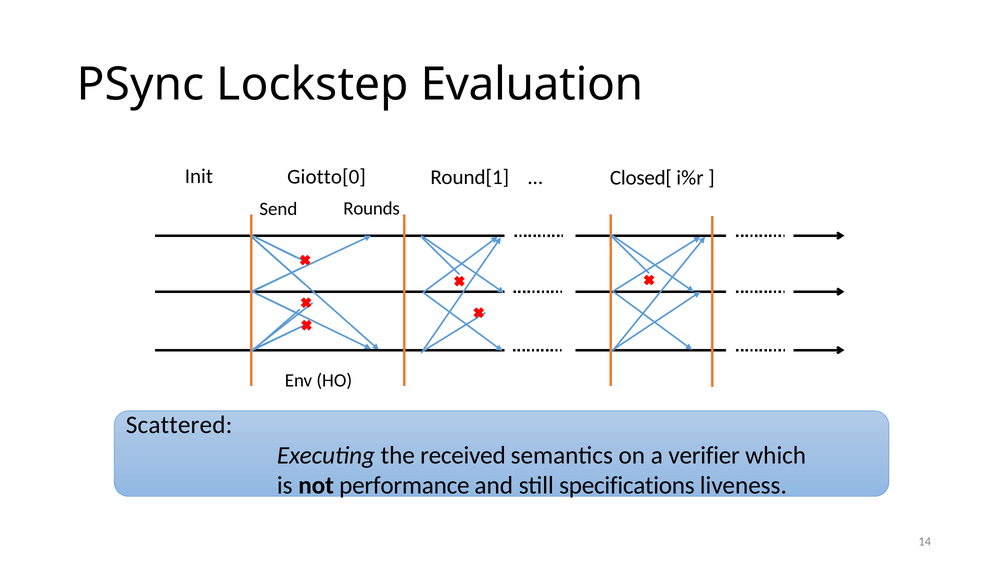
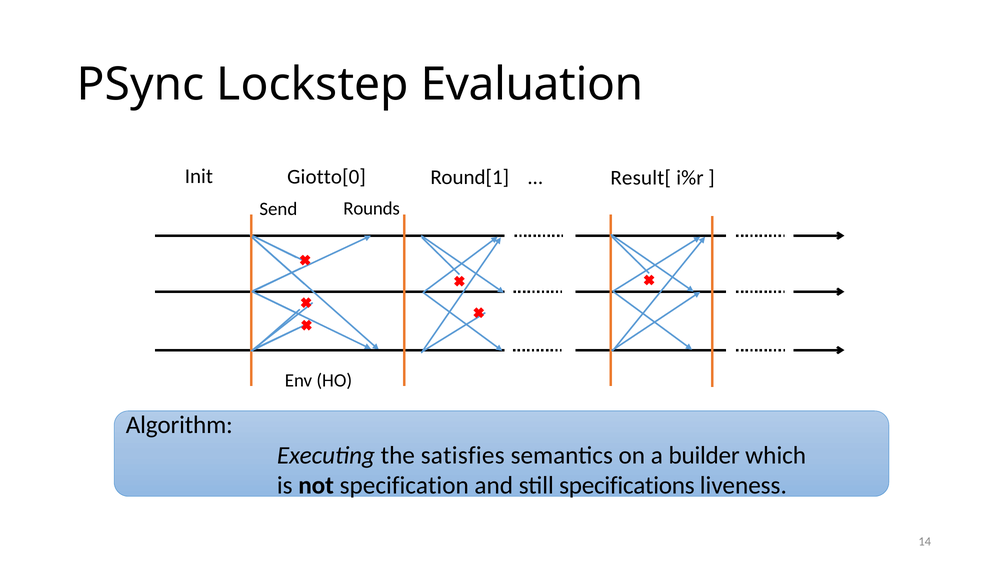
Closed[: Closed[ -> Result[
Scattered: Scattered -> Algorithm
received: received -> satisfies
verifier: verifier -> builder
performance: performance -> specification
